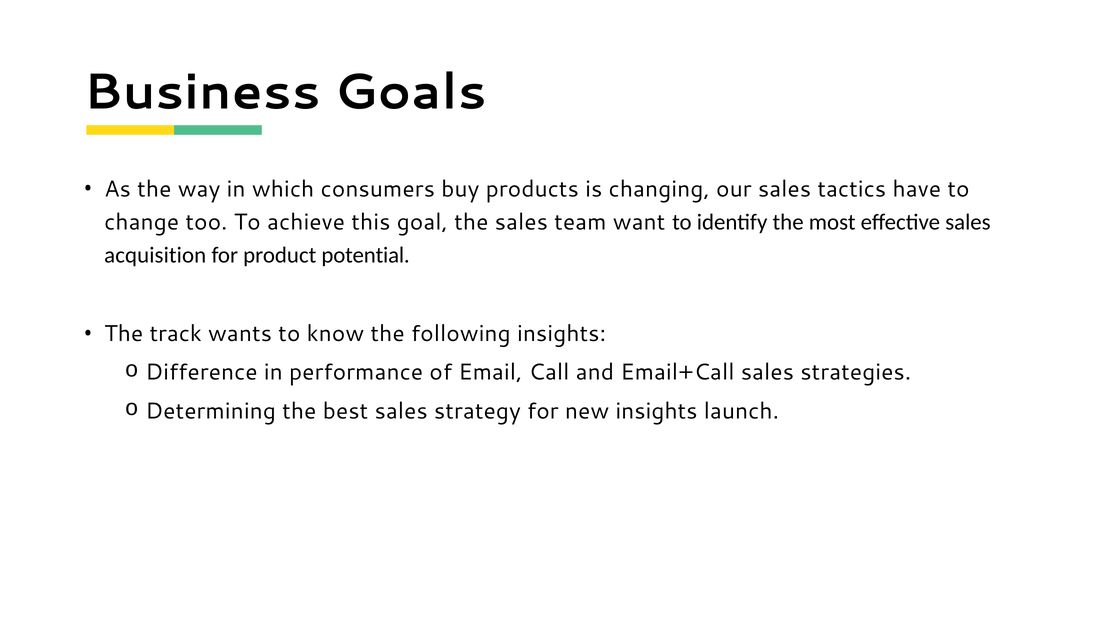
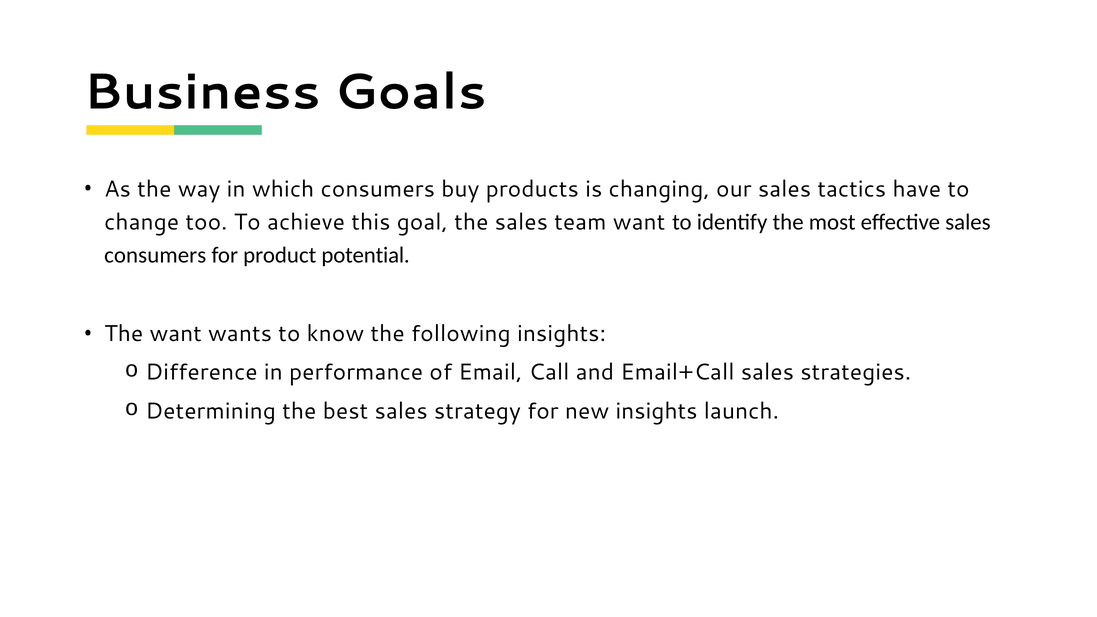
acquisition at (155, 255): acquisition -> consumers
The track: track -> want
